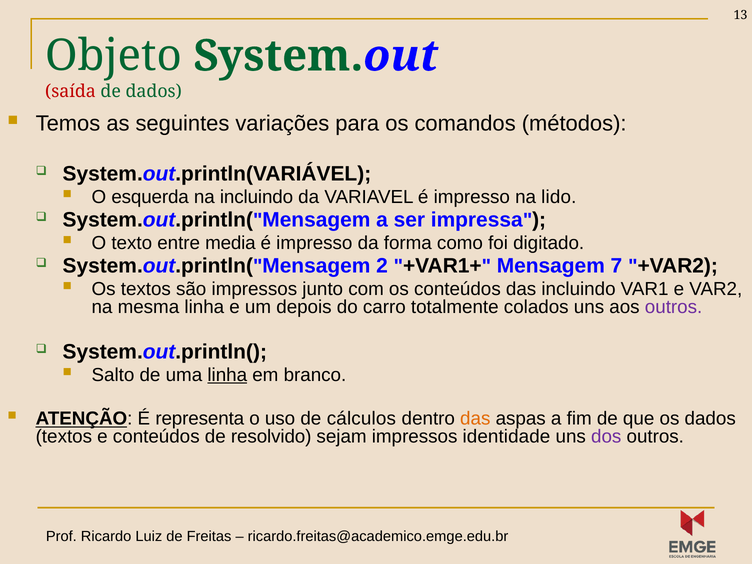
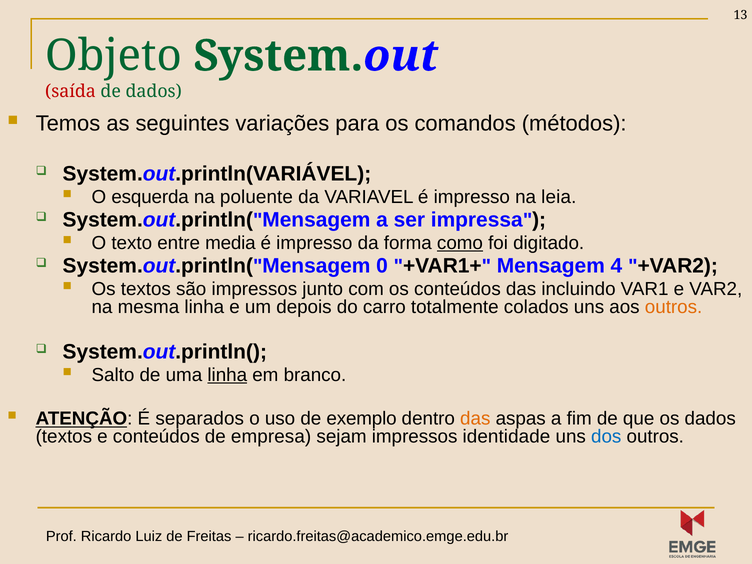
na incluindo: incluindo -> poluente
lido: lido -> leia
como underline: none -> present
2: 2 -> 0
7: 7 -> 4
outros at (674, 307) colour: purple -> orange
representa: representa -> separados
cálculos: cálculos -> exemplo
resolvido: resolvido -> empresa
dos colour: purple -> blue
